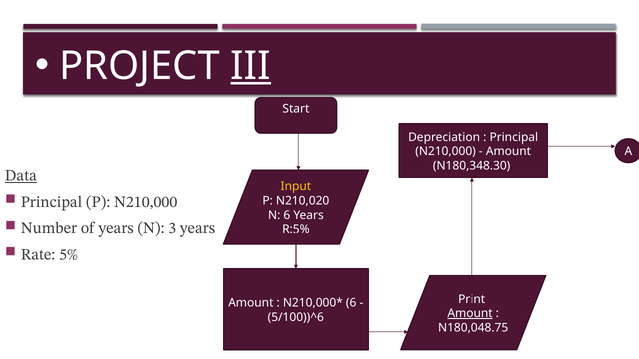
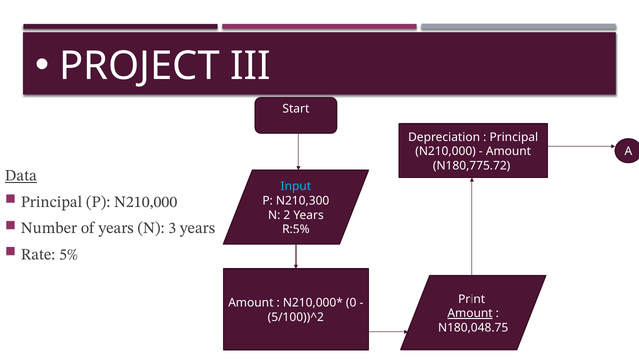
III underline: present -> none
N180,348.30: N180,348.30 -> N180,775.72
Input colour: yellow -> light blue
N210,020: N210,020 -> N210,300
N 6: 6 -> 2
6 at (351, 303): 6 -> 0
5/100))^6: 5/100))^6 -> 5/100))^2
